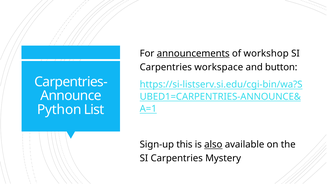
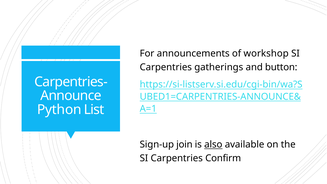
announcements underline: present -> none
workspace: workspace -> gatherings
this: this -> join
Mystery: Mystery -> Confirm
